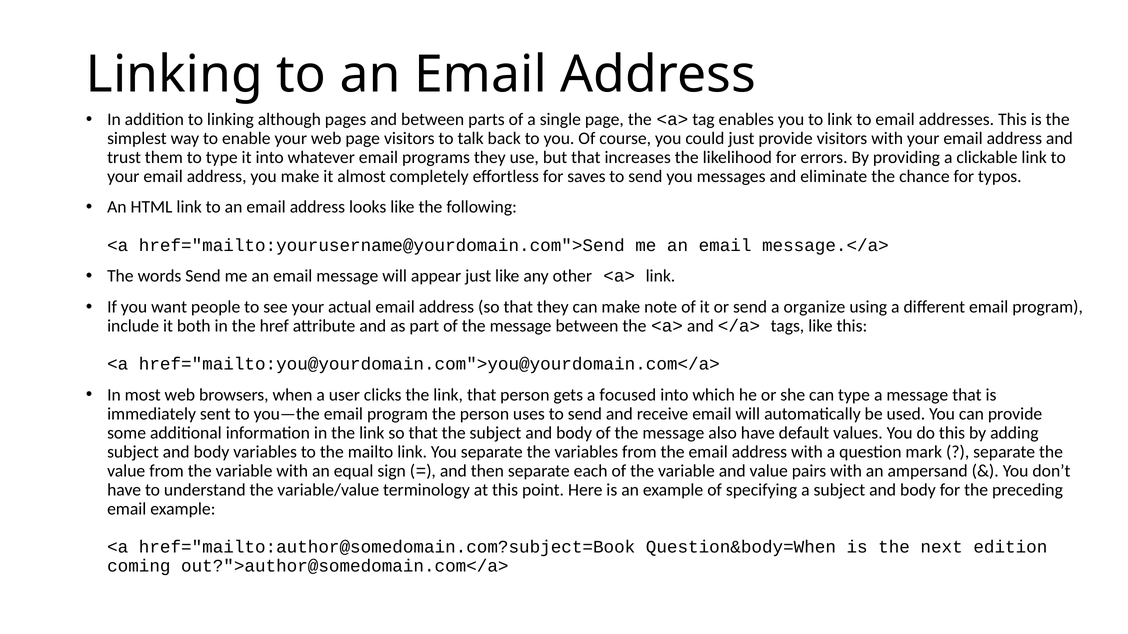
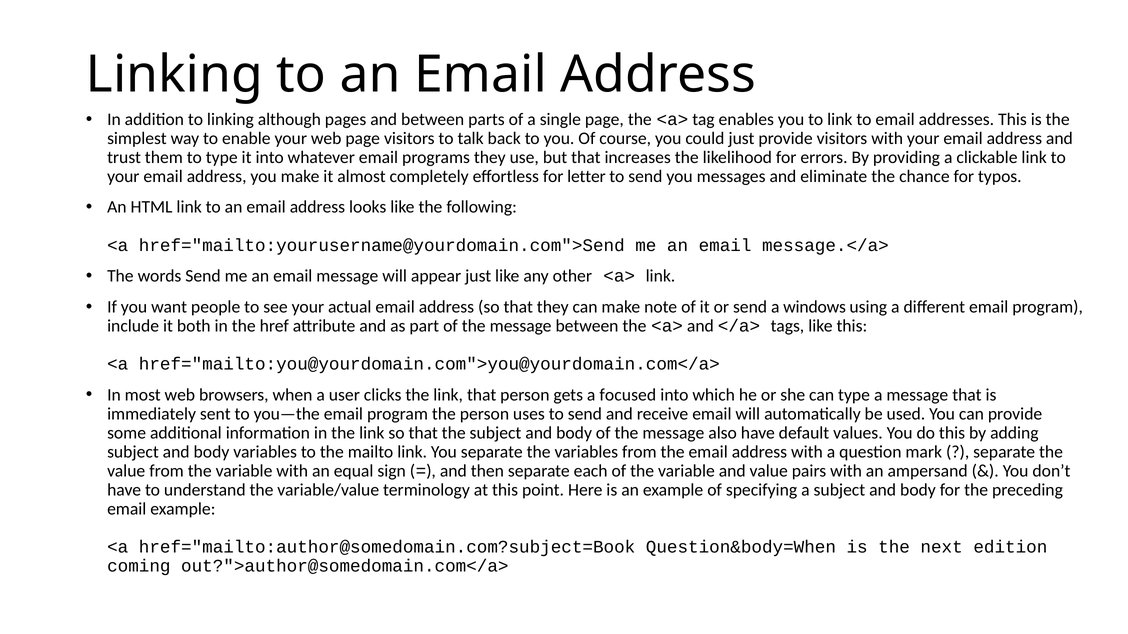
saves: saves -> letter
organize: organize -> windows
